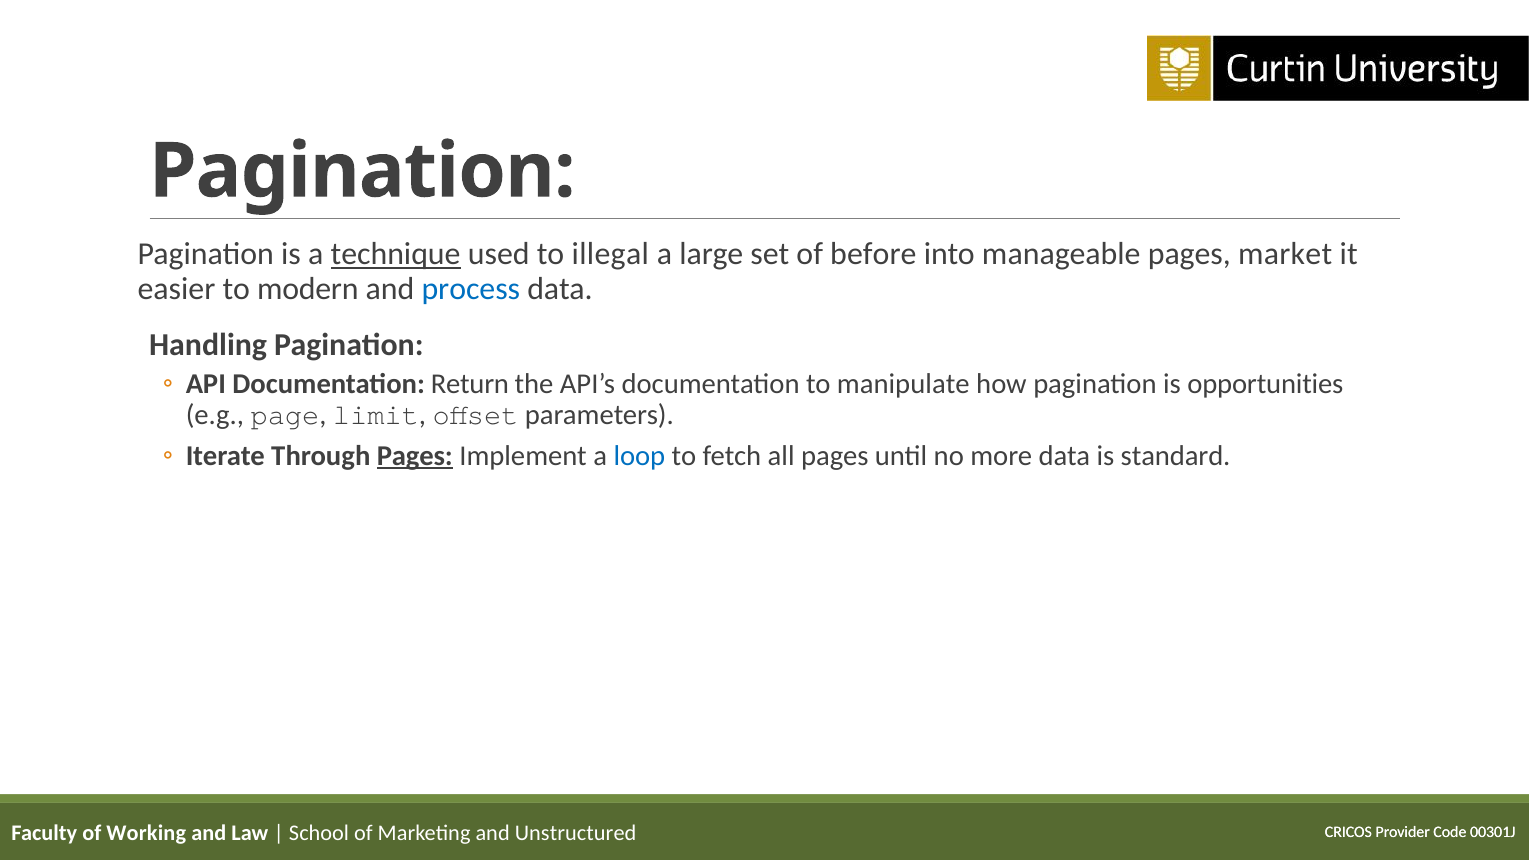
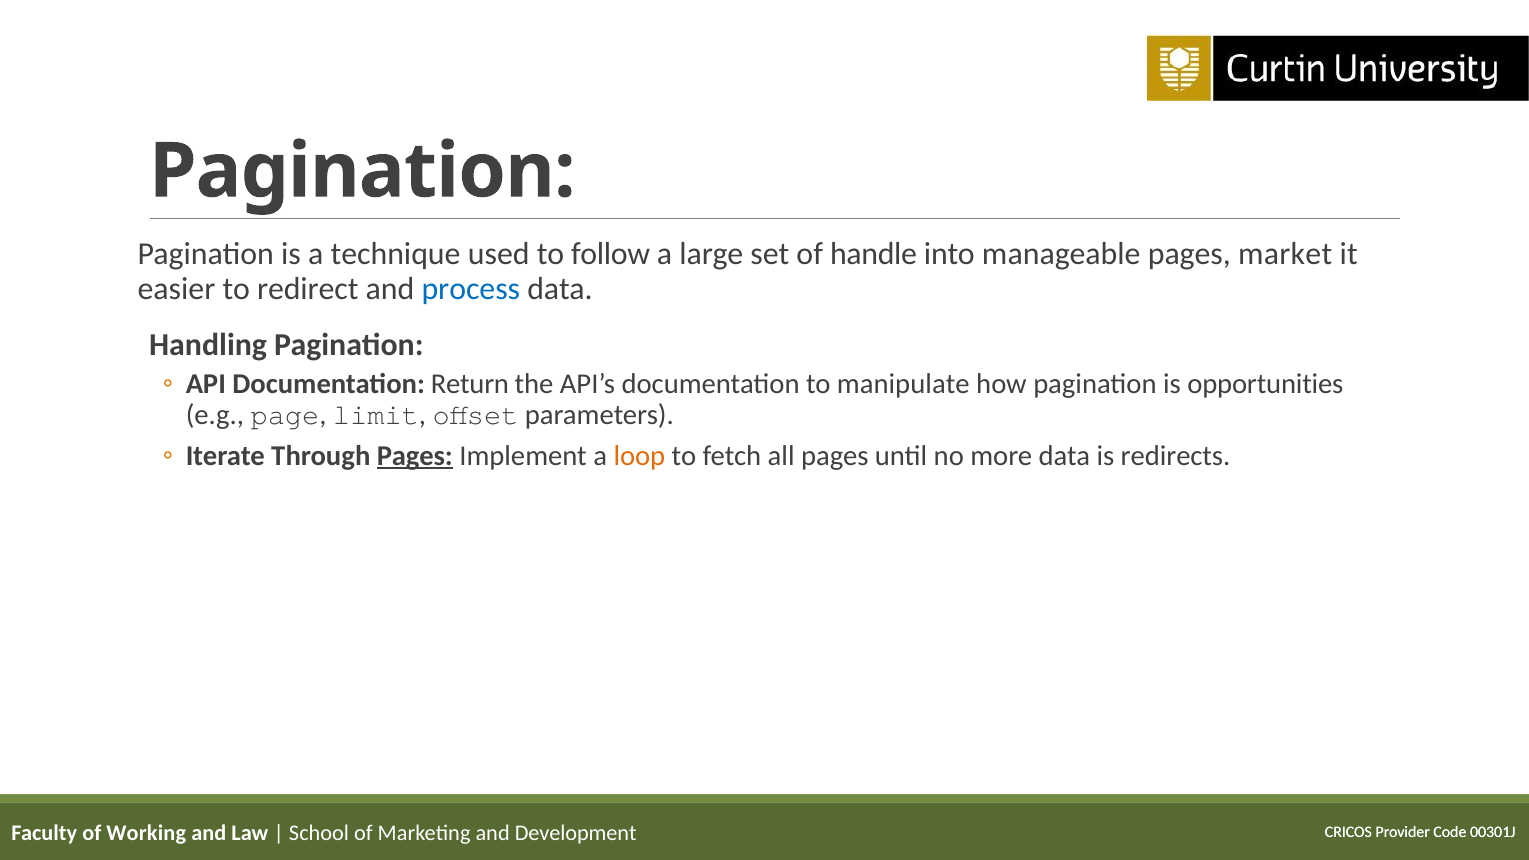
technique underline: present -> none
illegal: illegal -> follow
before: before -> handle
modern: modern -> redirect
loop colour: blue -> orange
standard: standard -> redirects
Unstructured: Unstructured -> Development
